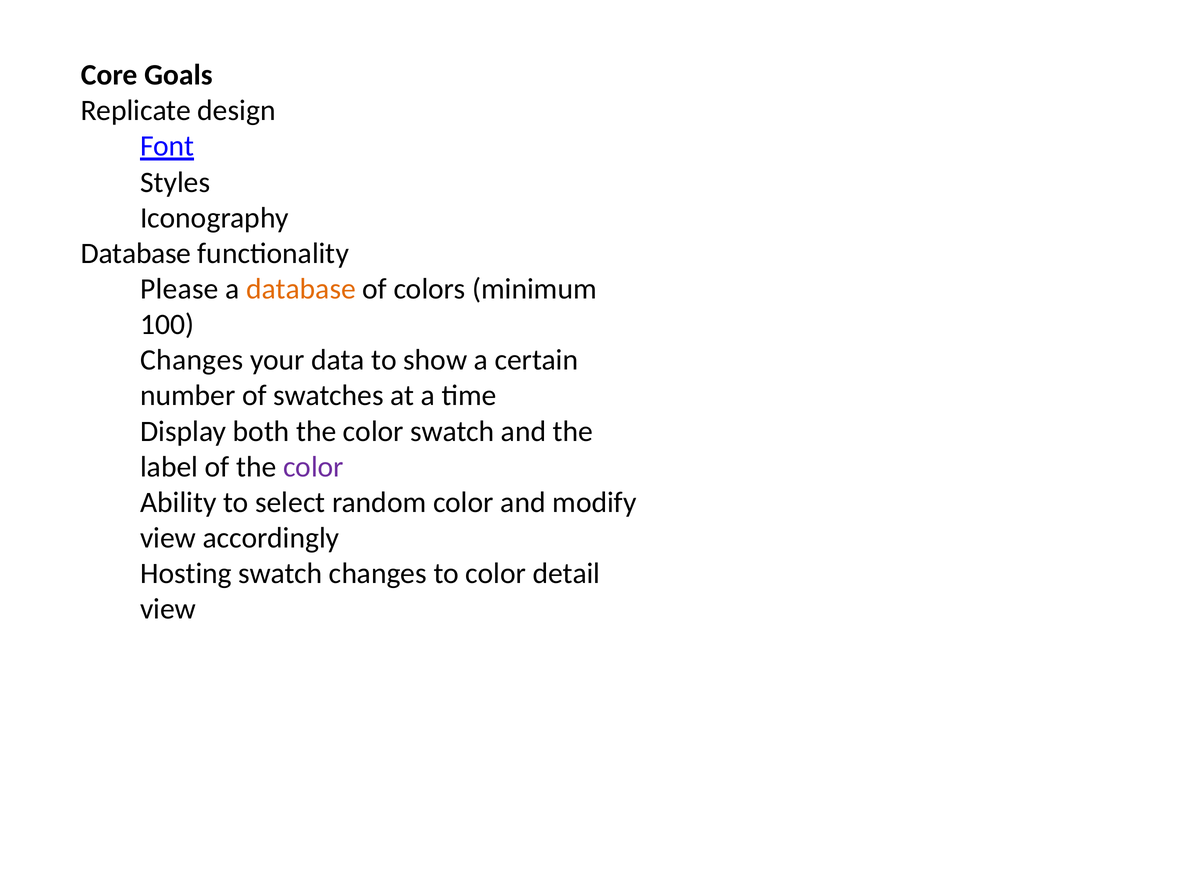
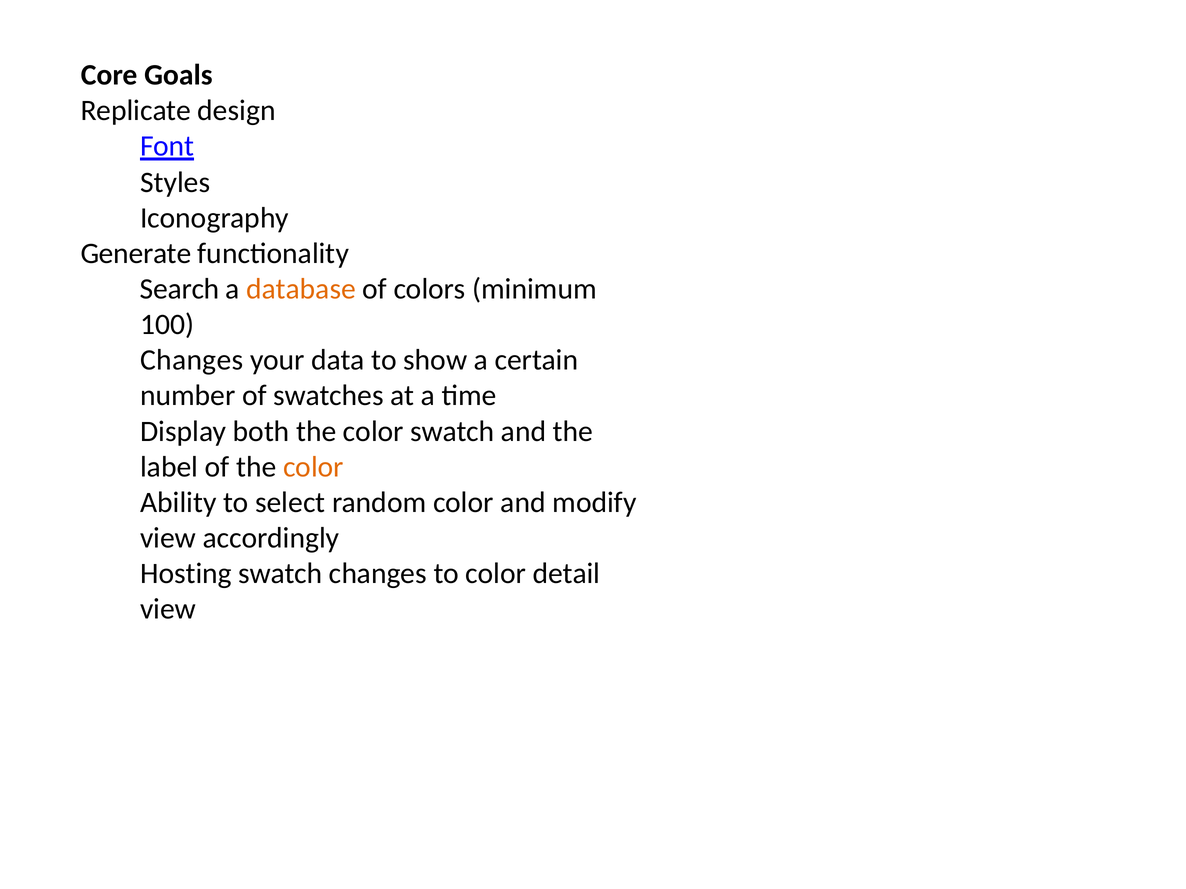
Database at (136, 254): Database -> Generate
Please: Please -> Search
color at (313, 467) colour: purple -> orange
